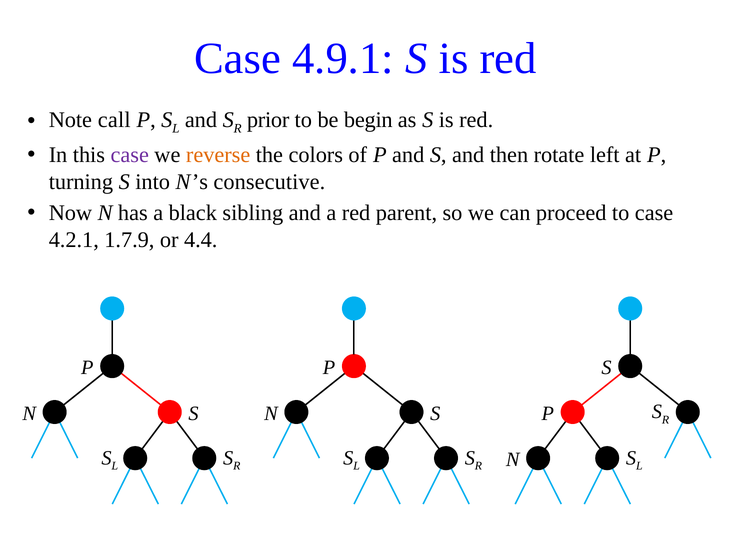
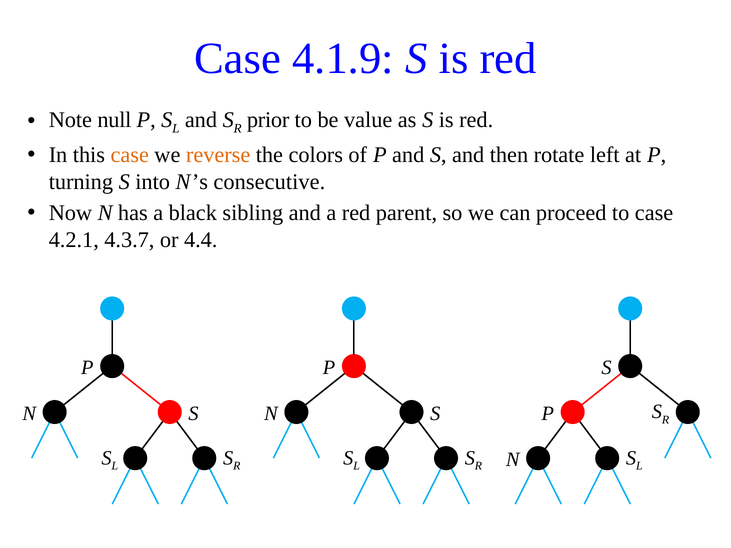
4.9.1: 4.9.1 -> 4.1.9
call: call -> null
begin: begin -> value
case at (130, 155) colour: purple -> orange
1.7.9: 1.7.9 -> 4.3.7
